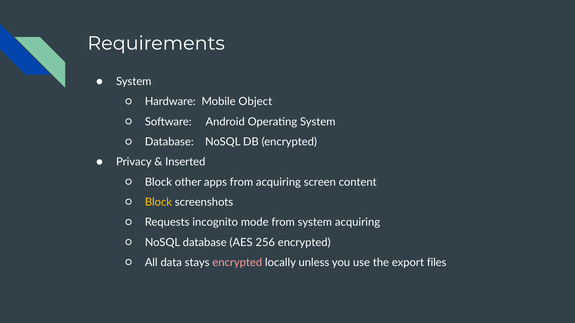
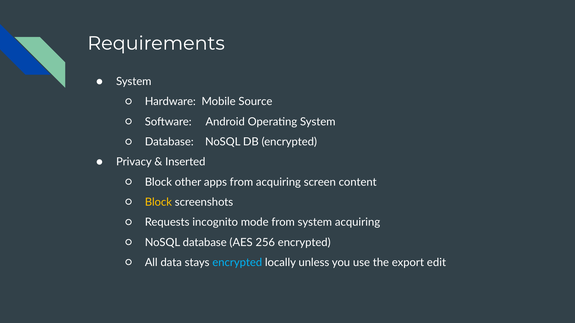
Object: Object -> Source
encrypted at (237, 263) colour: pink -> light blue
files: files -> edit
